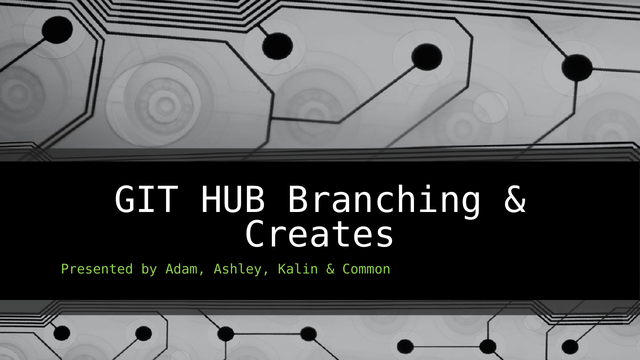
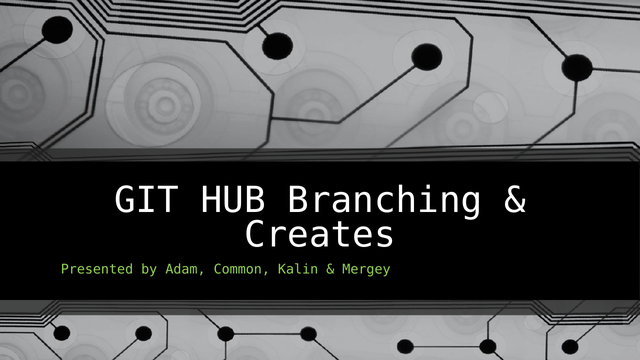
Ashley: Ashley -> Common
Common: Common -> Mergey
